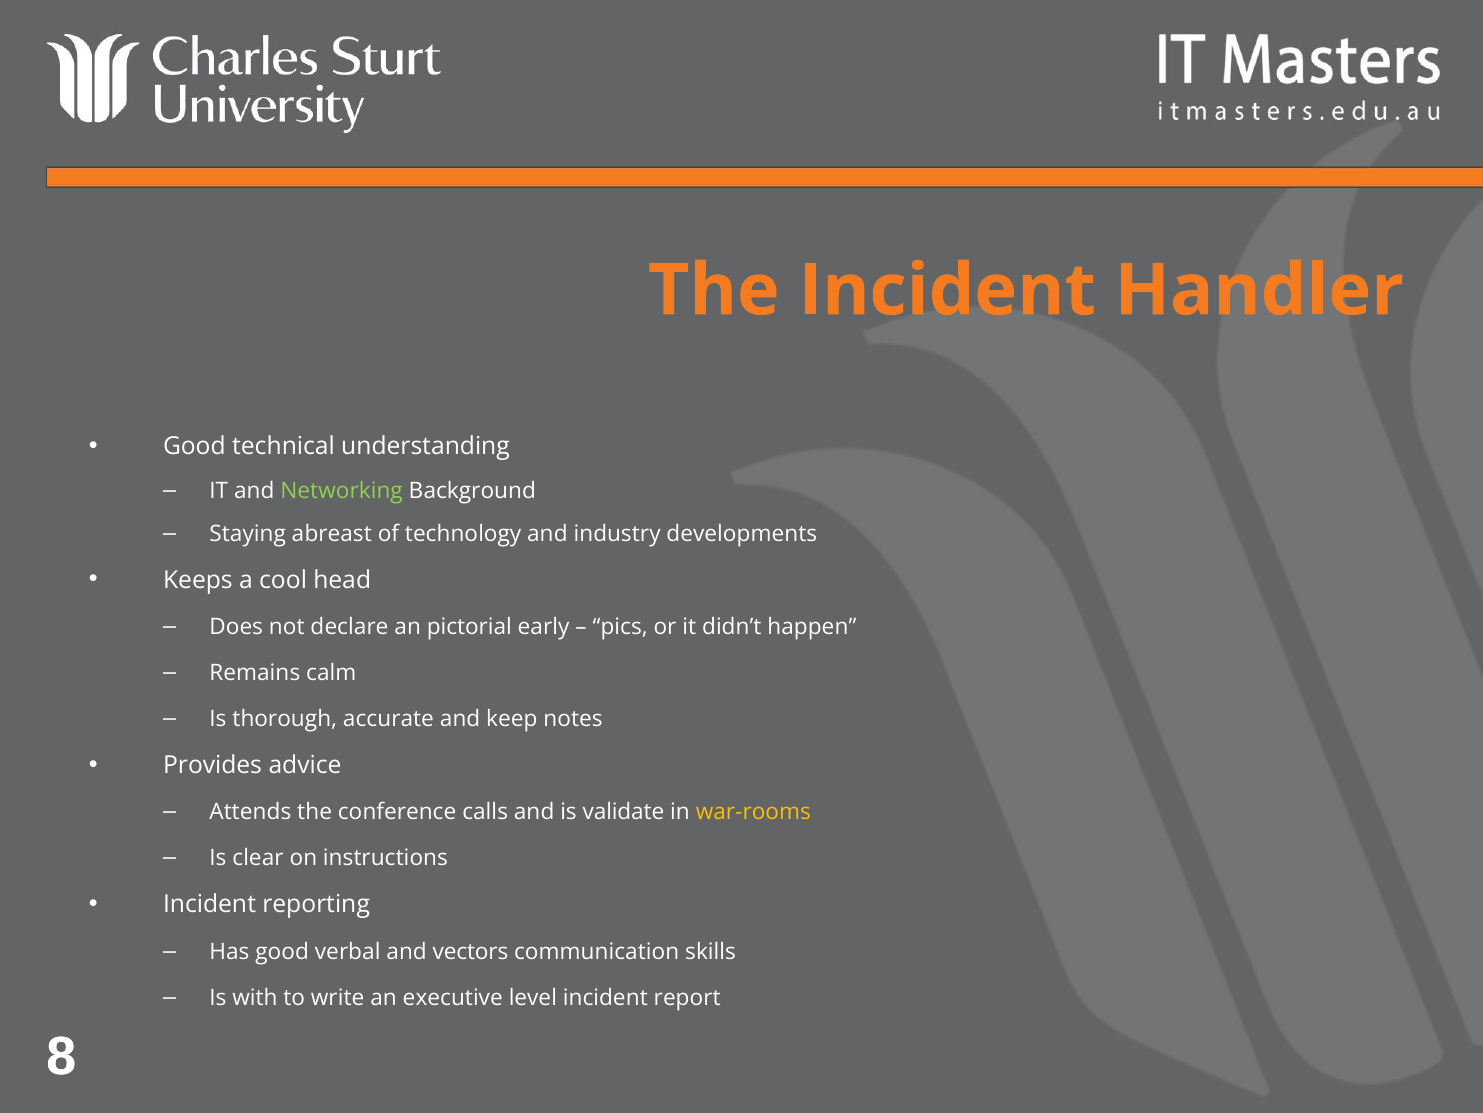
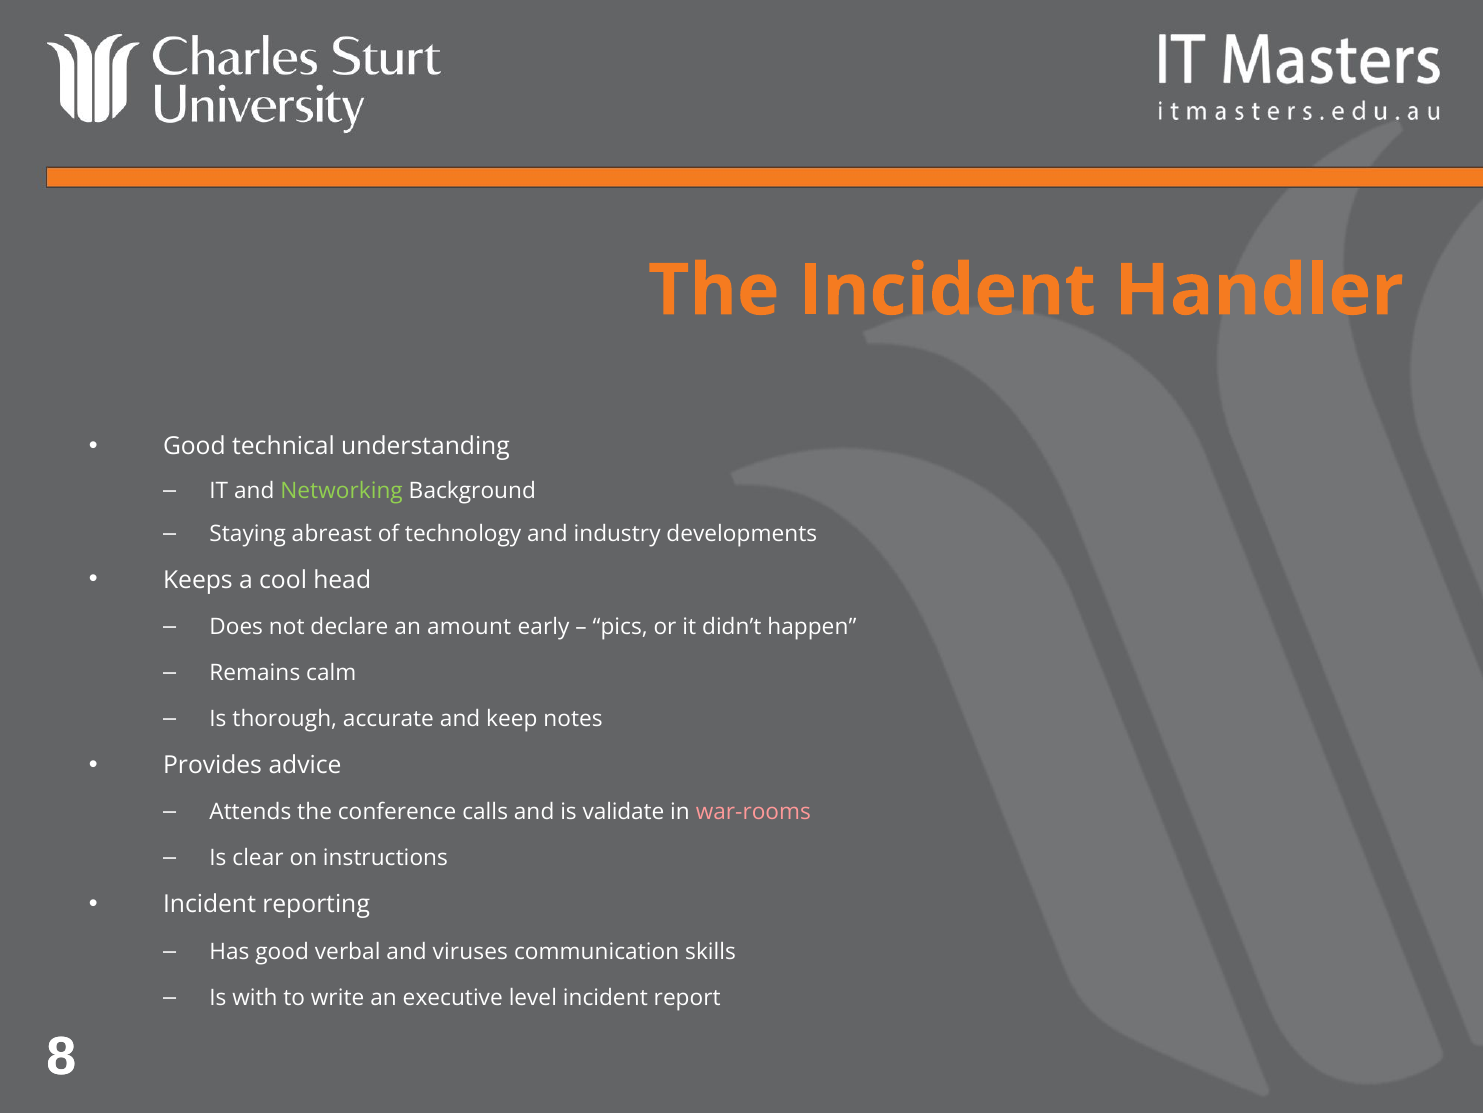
pictorial: pictorial -> amount
war-rooms colour: yellow -> pink
vectors: vectors -> viruses
